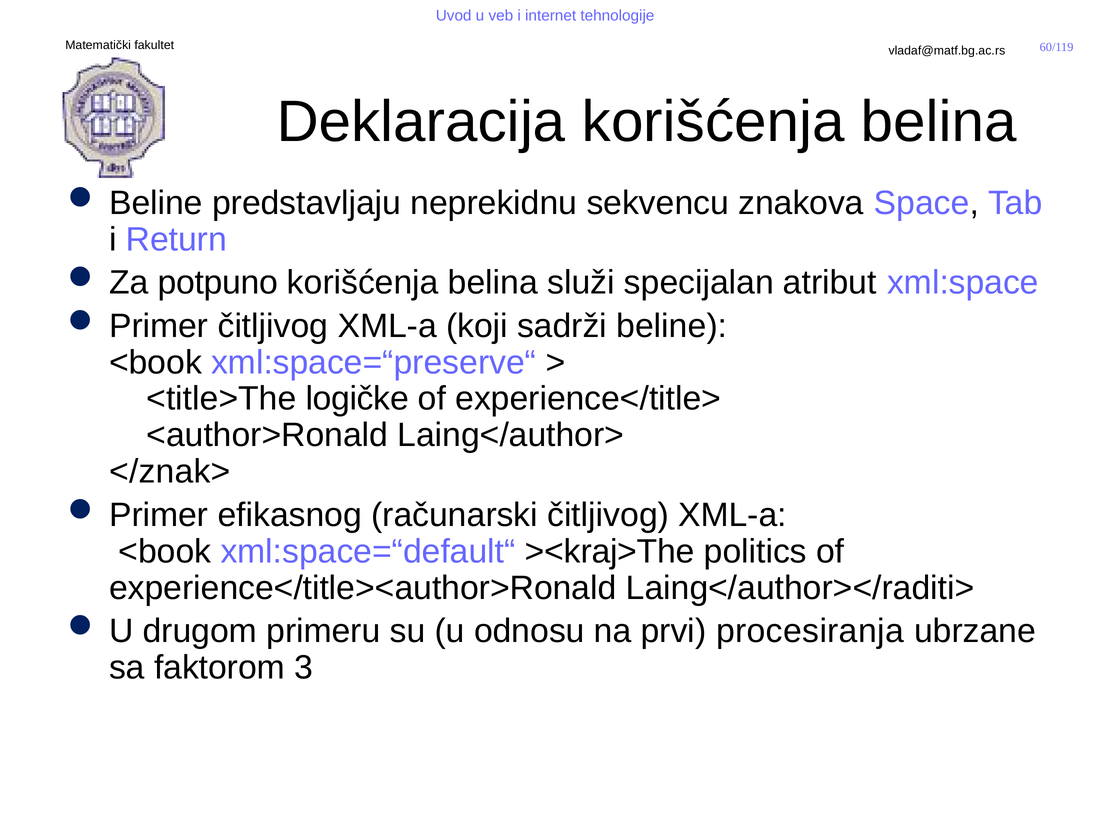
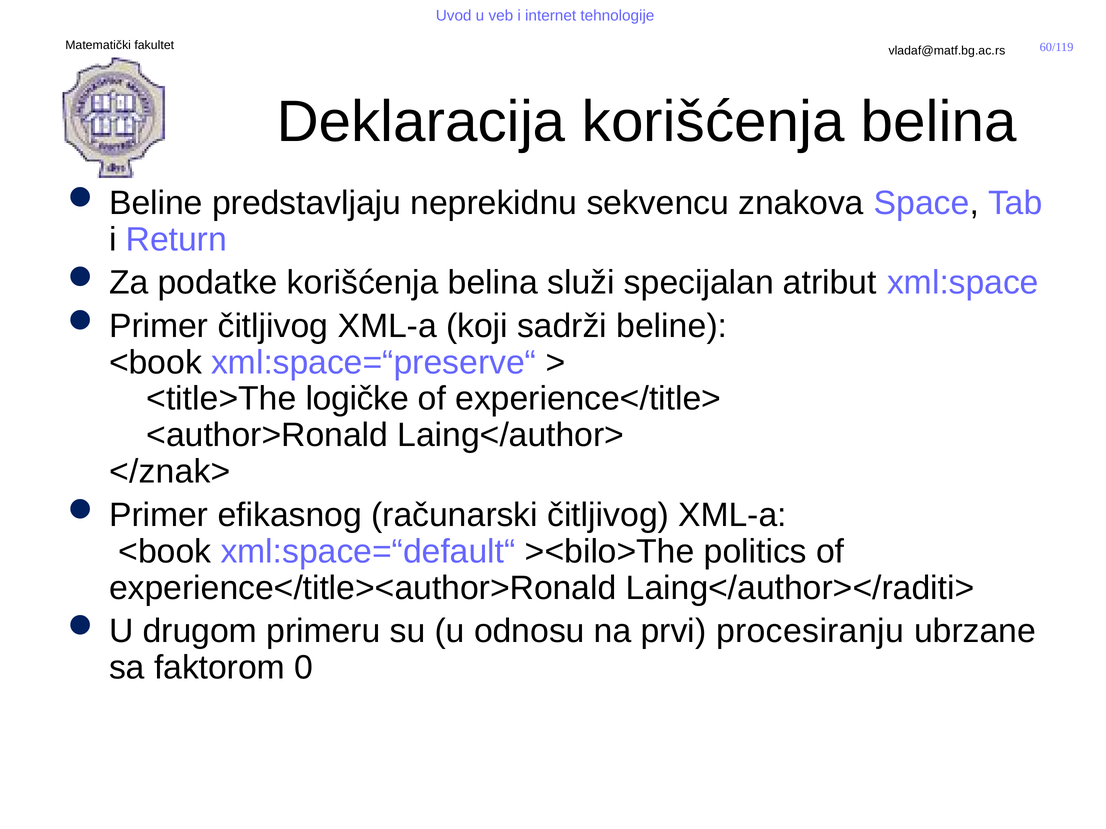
potpuno: potpuno -> podatke
><kraj>The: ><kraj>The -> ><bilo>The
procesiranja: procesiranja -> procesiranju
3: 3 -> 0
